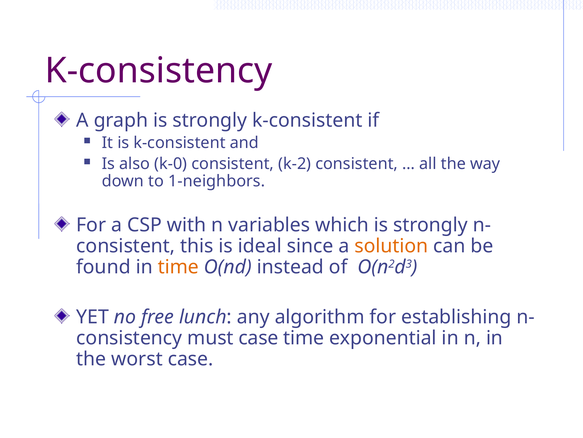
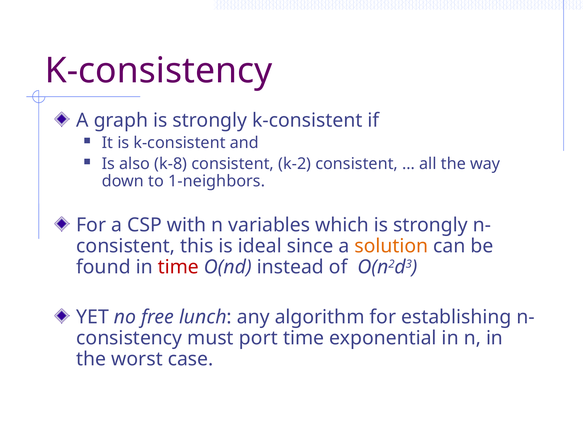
k-0: k-0 -> k-8
time at (178, 267) colour: orange -> red
must case: case -> port
